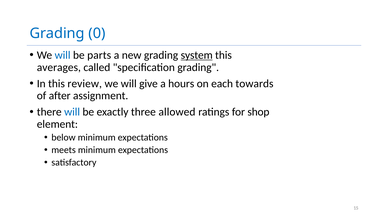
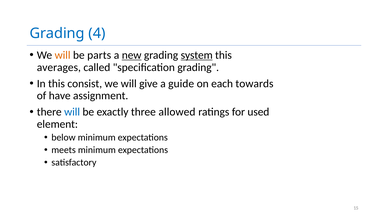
0: 0 -> 4
will at (63, 55) colour: blue -> orange
new underline: none -> present
review: review -> consist
hours: hours -> guide
after: after -> have
shop: shop -> used
